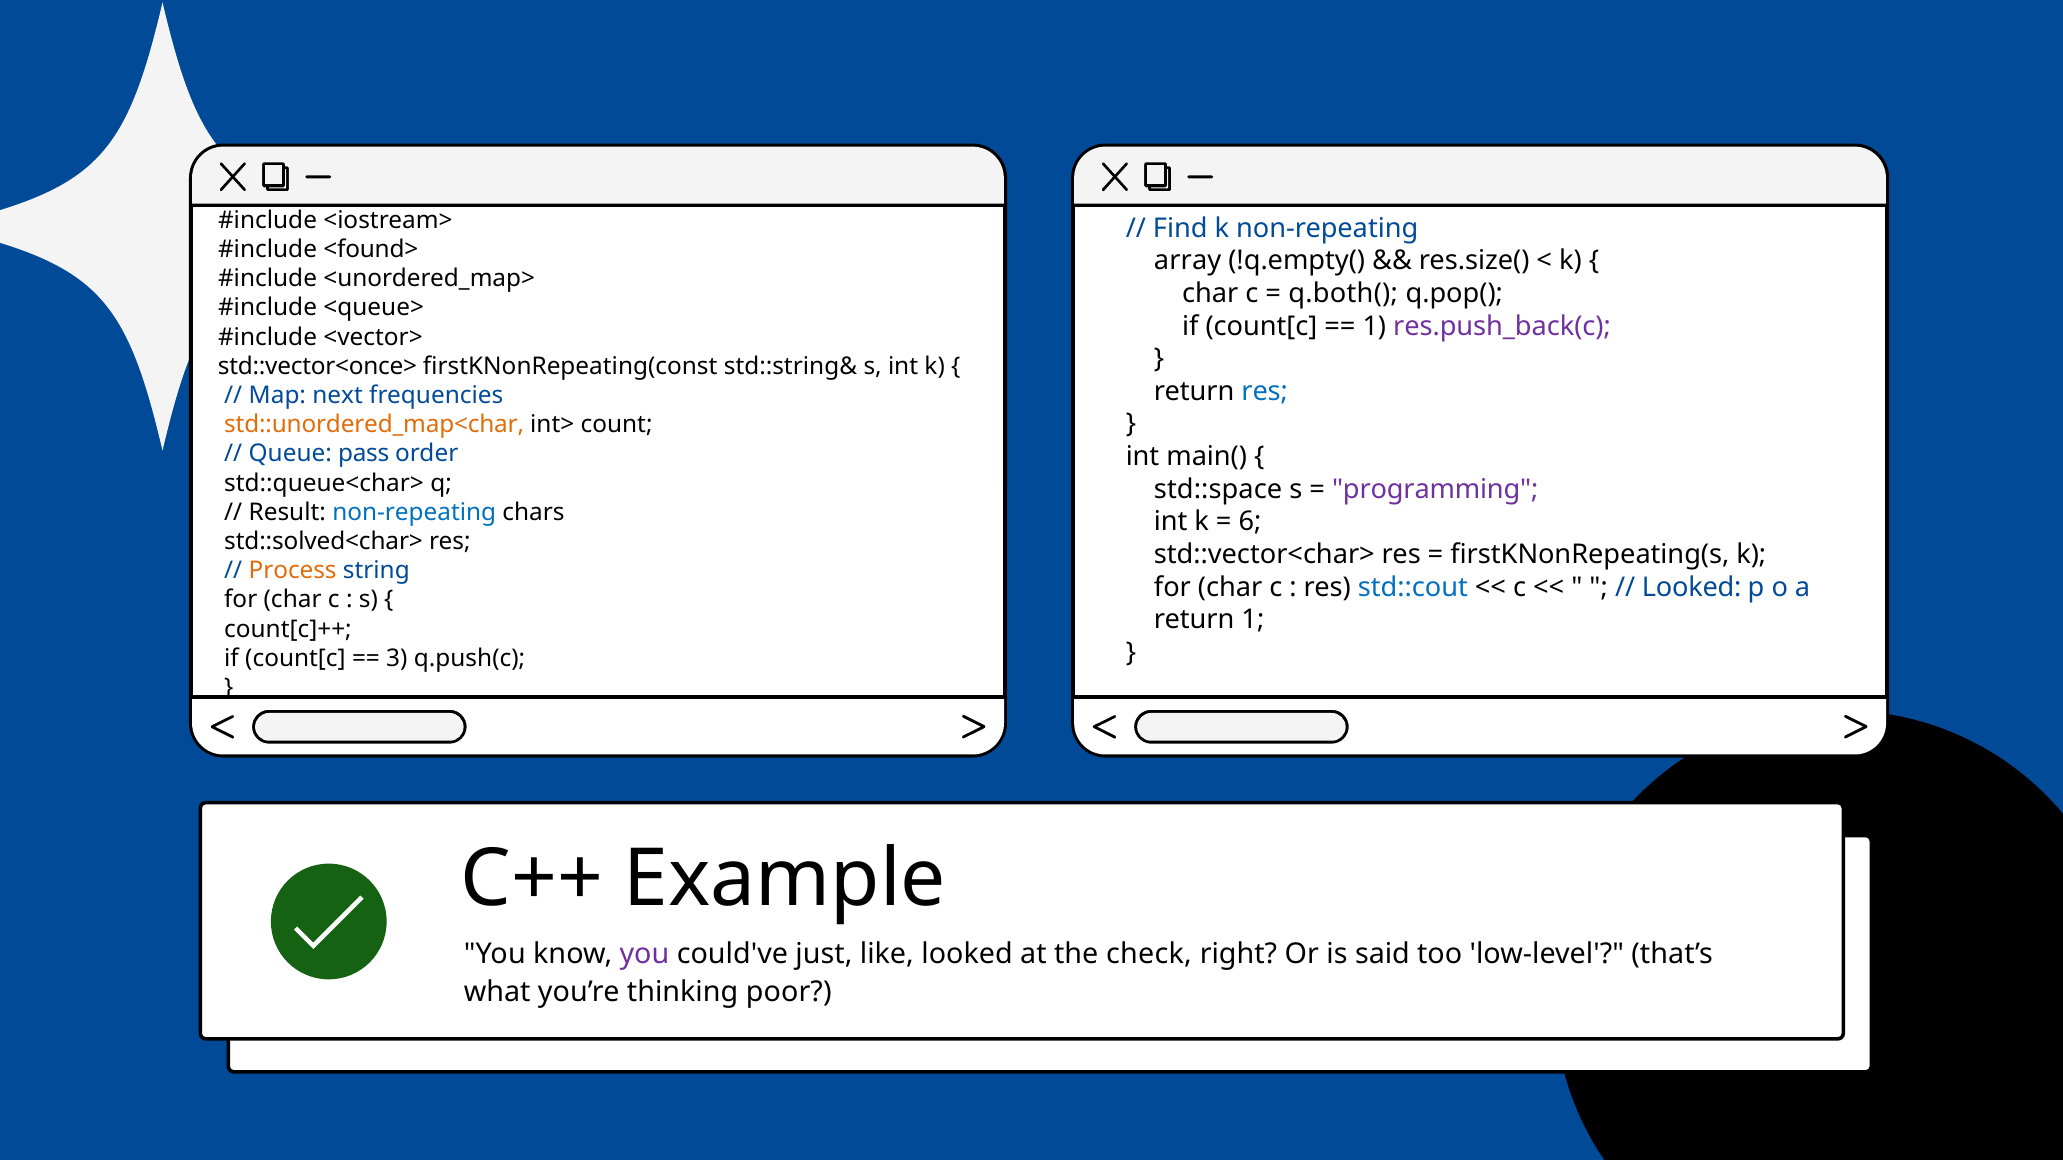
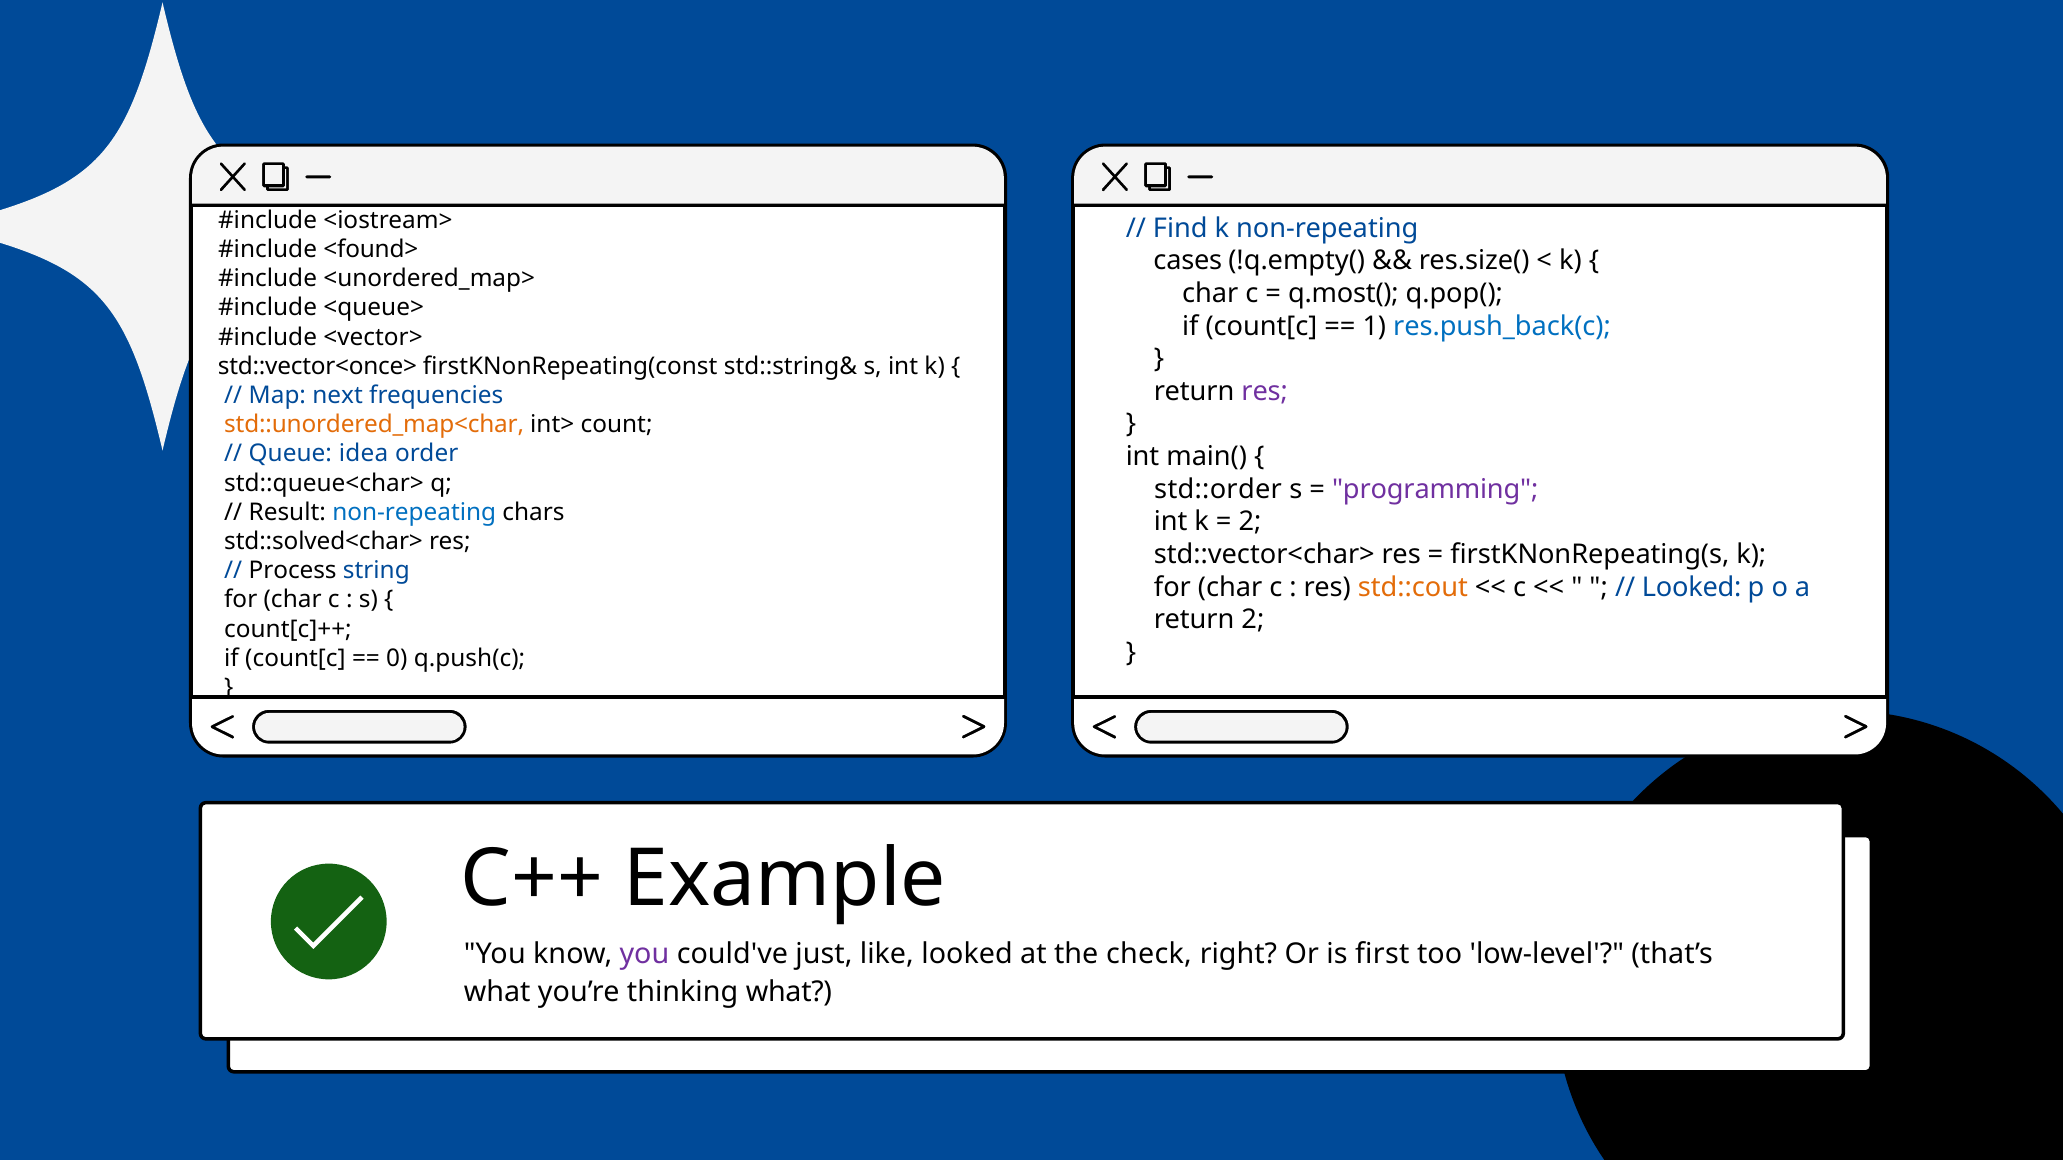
array: array -> cases
q.both(: q.both( -> q.most(
res.push_back(c colour: purple -> blue
res at (1265, 392) colour: blue -> purple
pass: pass -> idea
std::space: std::space -> std::order
6 at (1250, 522): 6 -> 2
Process colour: orange -> black
std::cout colour: blue -> orange
return 1: 1 -> 2
3: 3 -> 0
said: said -> first
thinking poor: poor -> what
